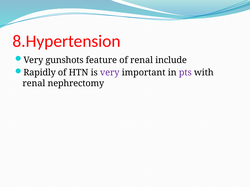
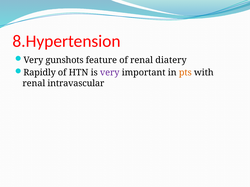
include: include -> diatery
pts colour: purple -> orange
nephrectomy: nephrectomy -> intravascular
